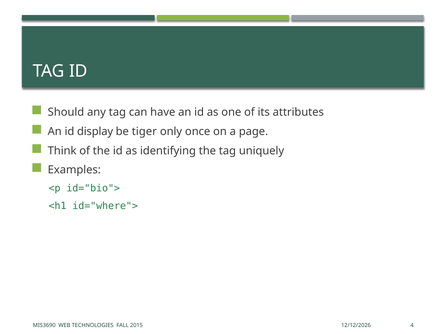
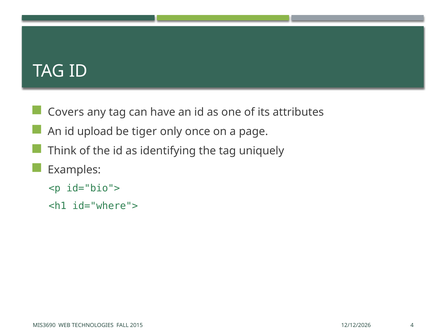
Should: Should -> Covers
display: display -> upload
